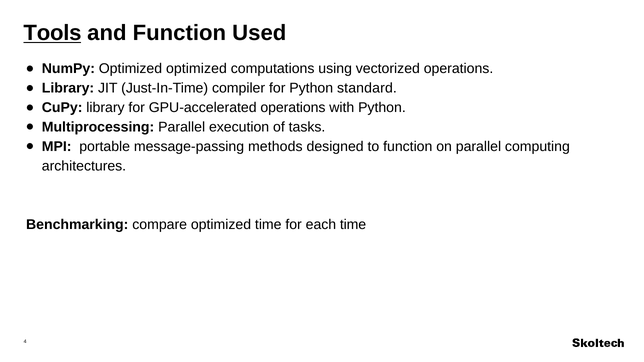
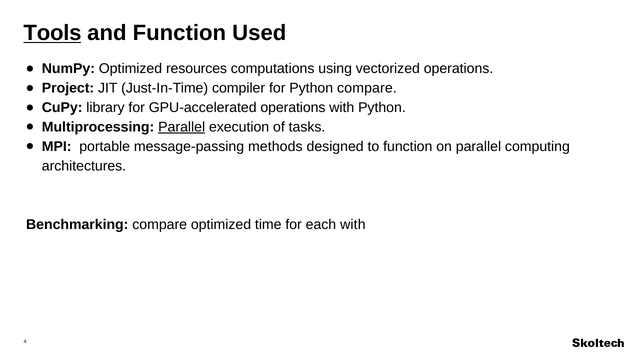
Optimized optimized: optimized -> resources
Library at (68, 88): Library -> Project
Python standard: standard -> compare
Parallel at (182, 127) underline: none -> present
each time: time -> with
